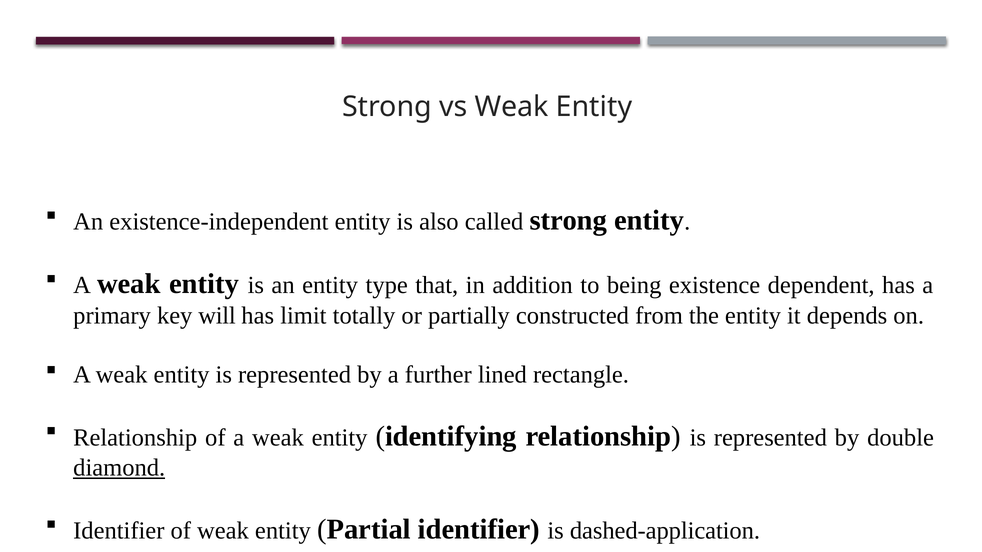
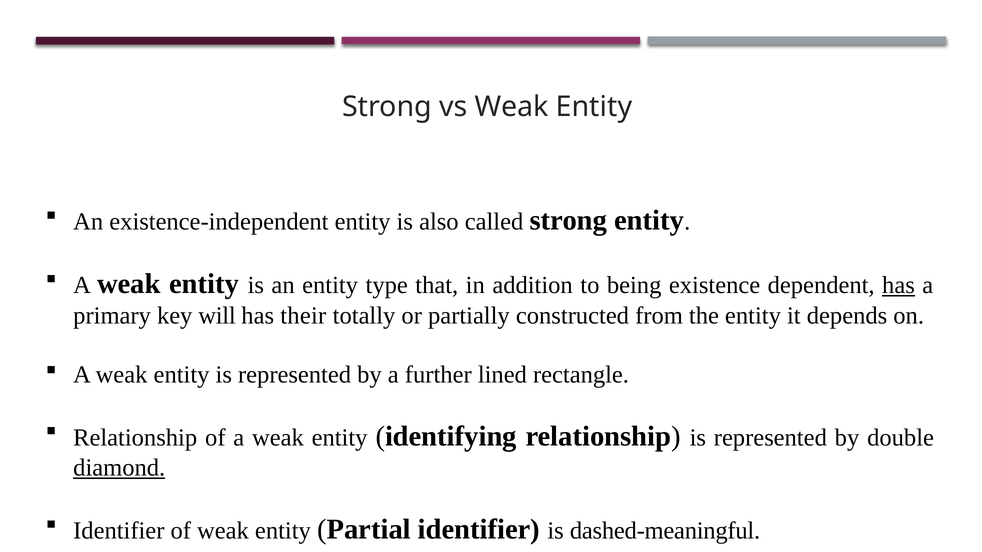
has at (898, 286) underline: none -> present
limit: limit -> their
dashed-application: dashed-application -> dashed-meaningful
